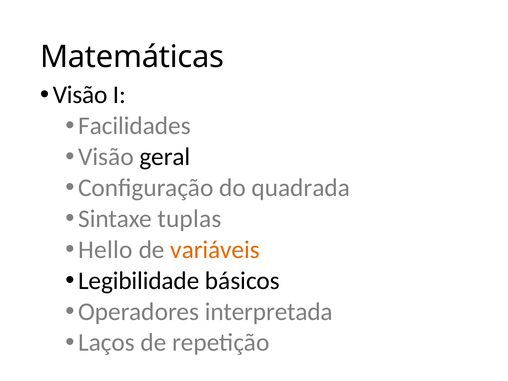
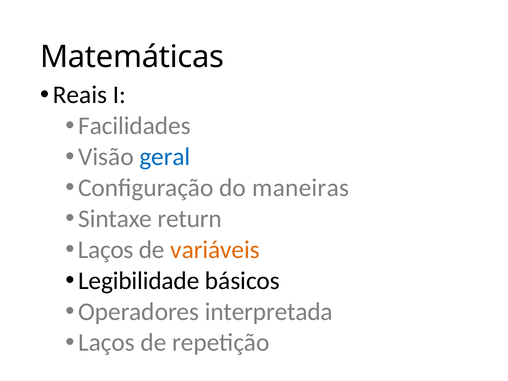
Visão at (80, 95): Visão -> Reais
geral colour: black -> blue
quadrada: quadrada -> maneiras
tuplas: tuplas -> return
Hello at (105, 250): Hello -> Laços
